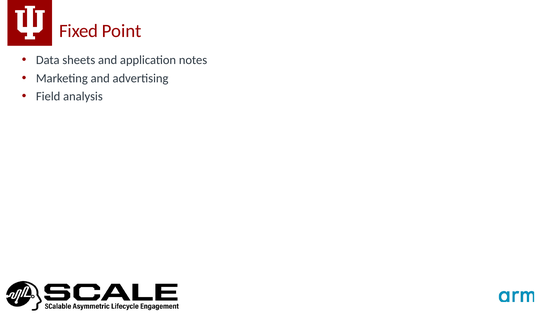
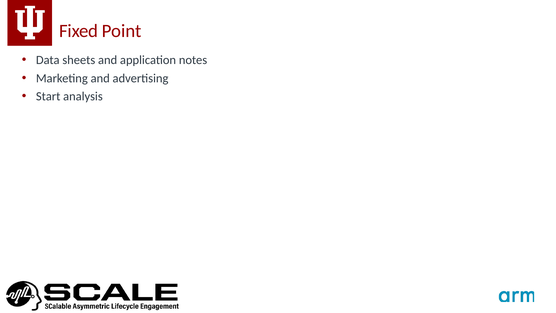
Field: Field -> Start
